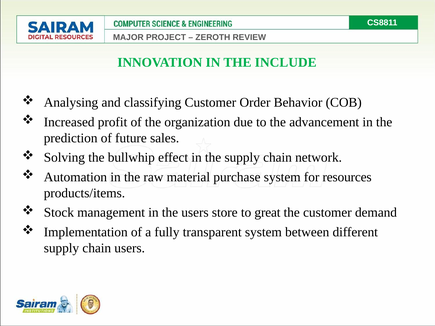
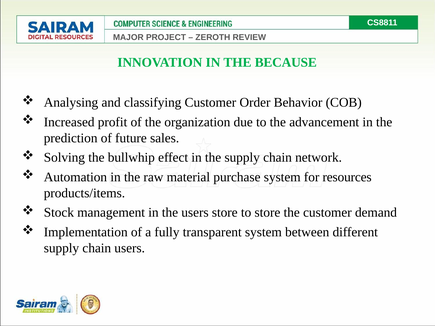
INCLUDE: INCLUDE -> BECAUSE
to great: great -> store
